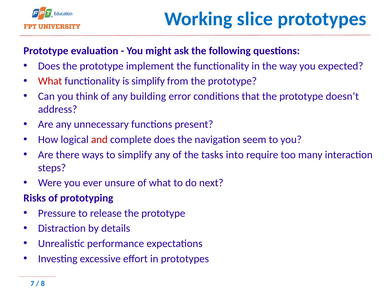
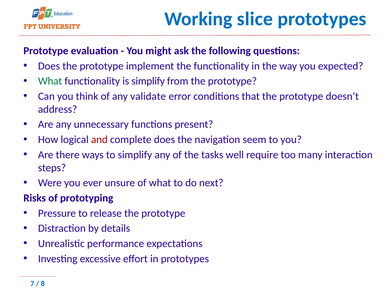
What at (50, 81) colour: red -> green
building: building -> validate
into: into -> well
